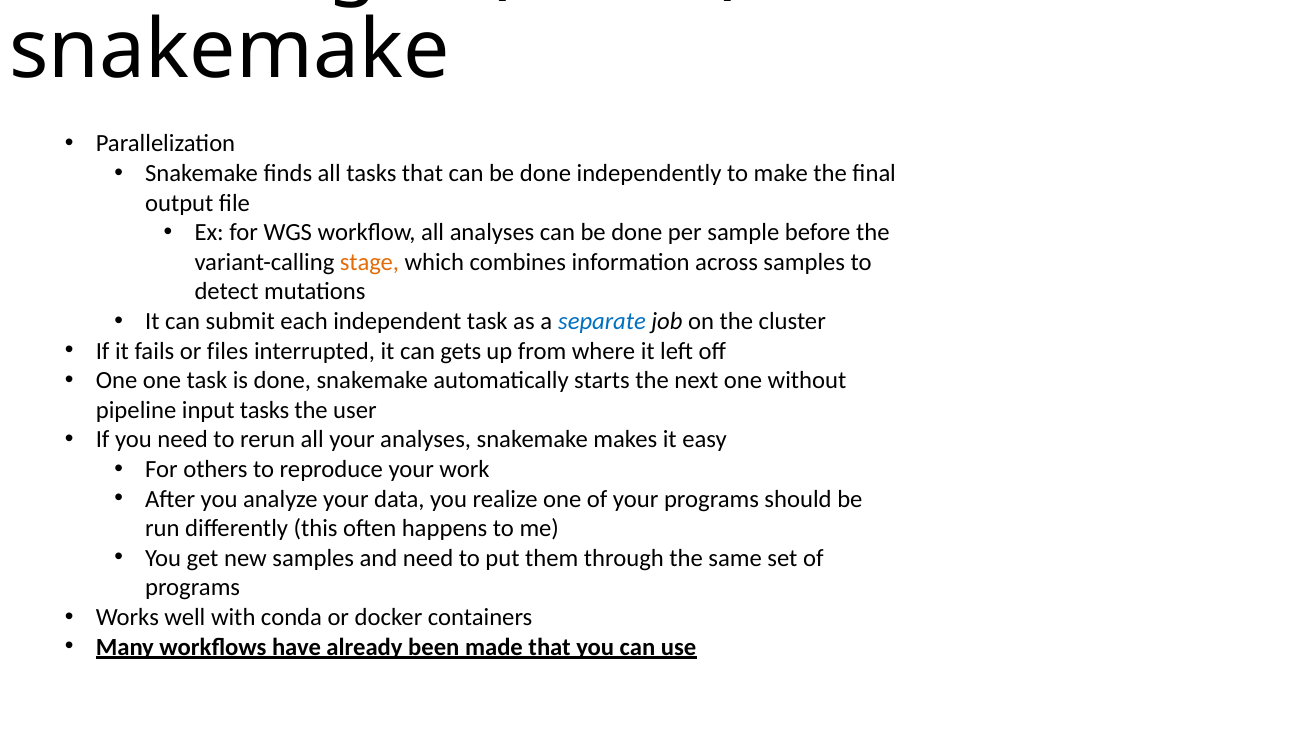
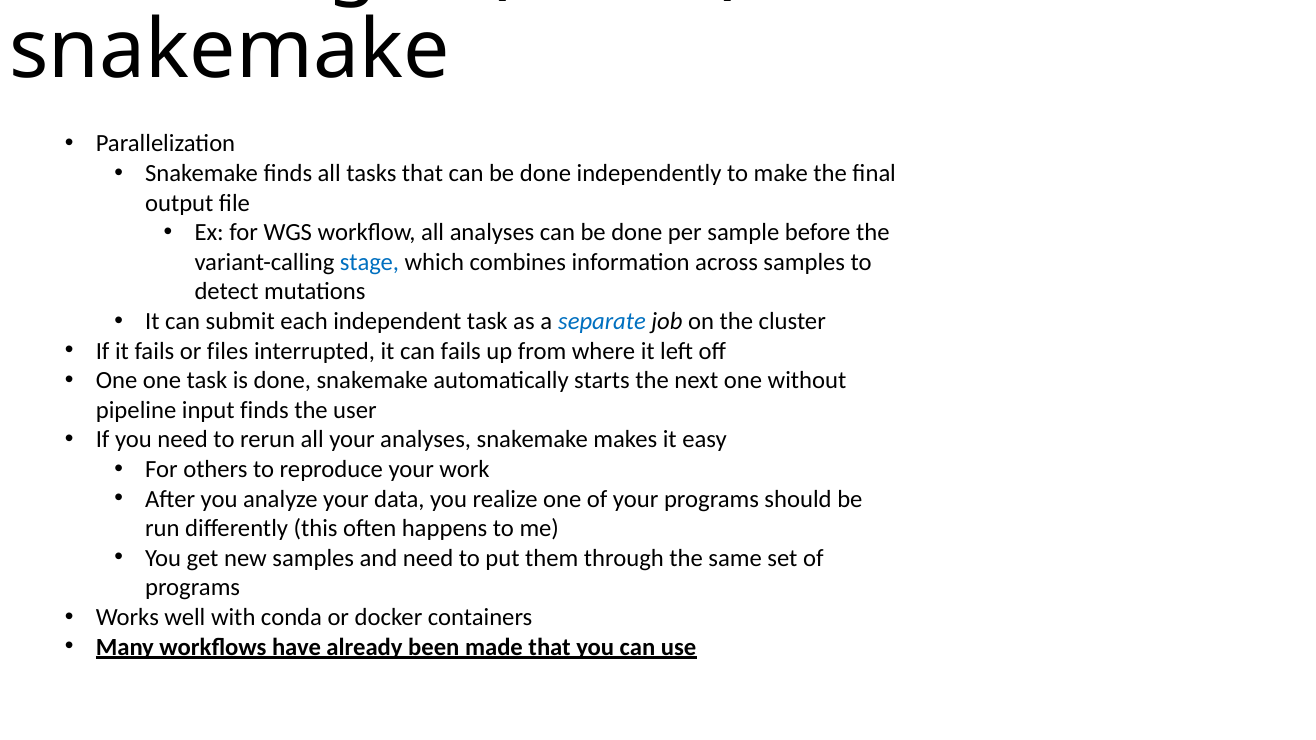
stage colour: orange -> blue
can gets: gets -> fails
input tasks: tasks -> finds
